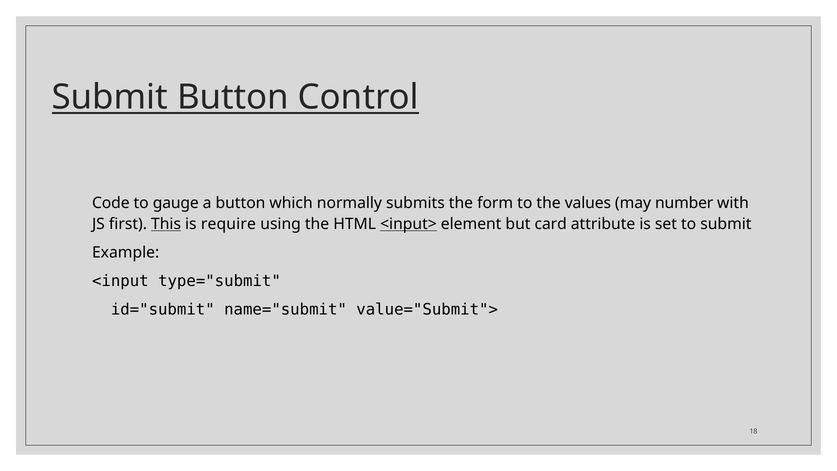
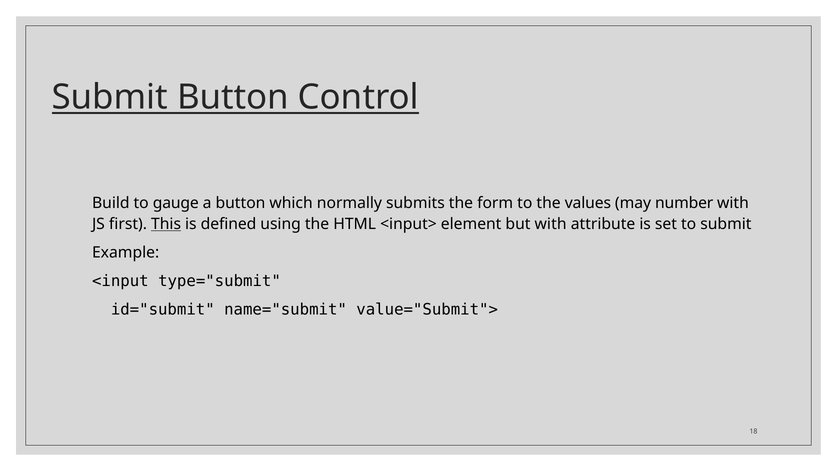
Code: Code -> Build
require: require -> defined
<input> underline: present -> none
but card: card -> with
